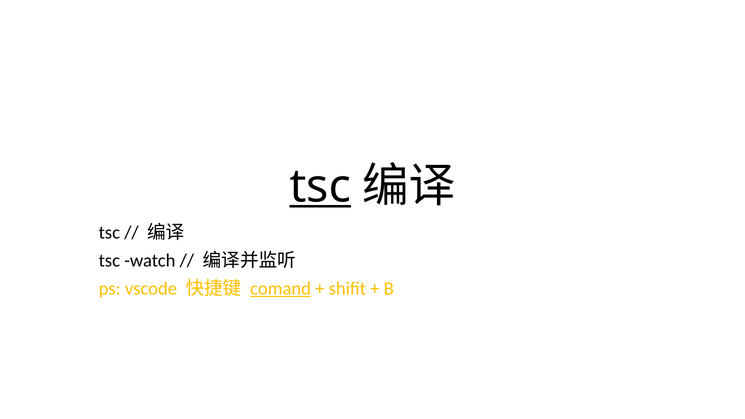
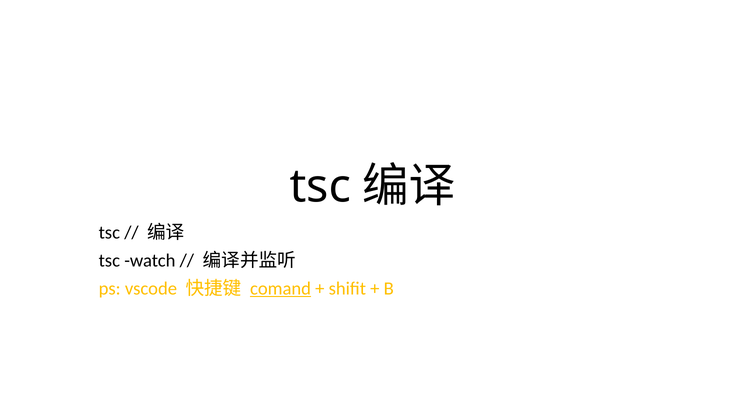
tsc at (320, 186) underline: present -> none
